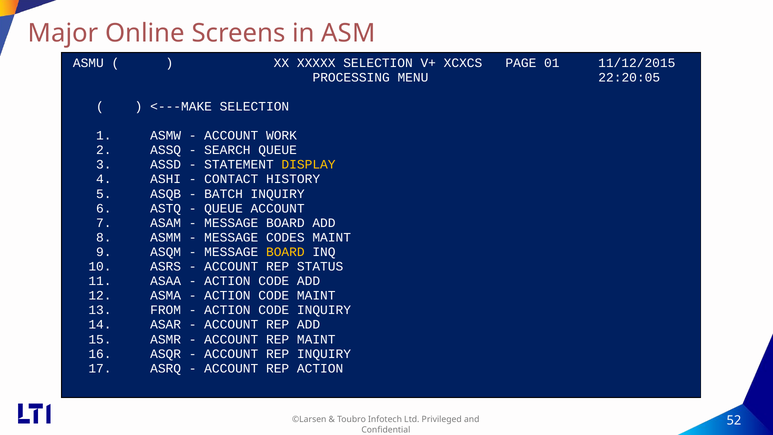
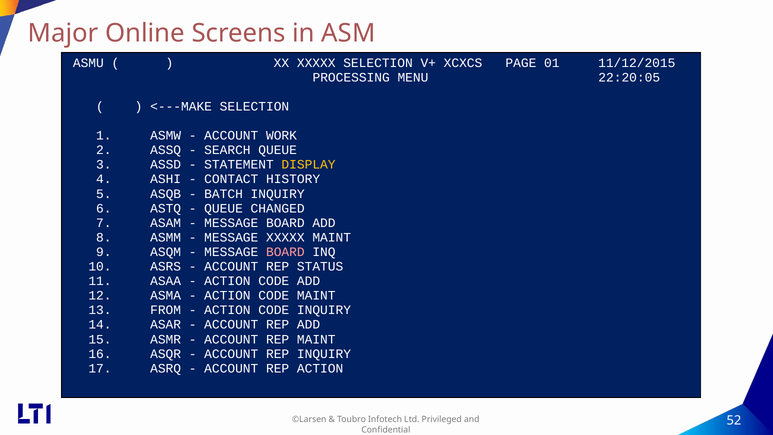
QUEUE ACCOUNT: ACCOUNT -> CHANGED
MESSAGE CODES: CODES -> XXXXX
BOARD at (285, 252) colour: yellow -> pink
